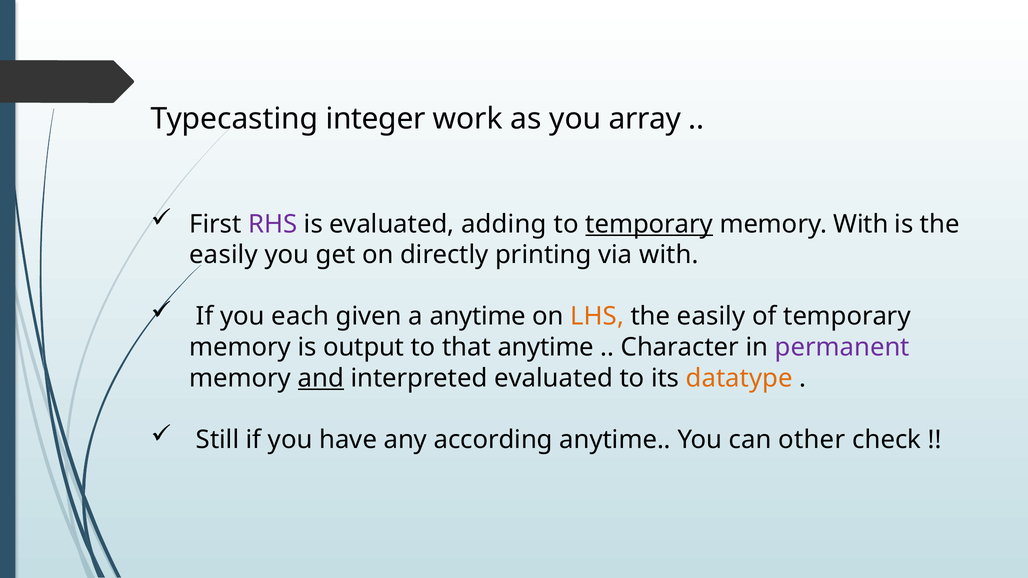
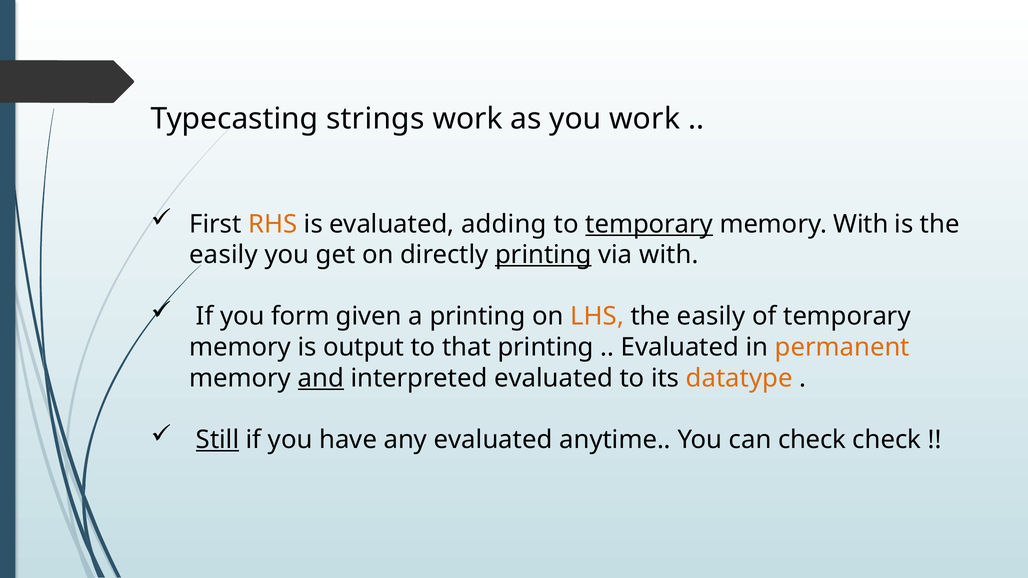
integer: integer -> strings
you array: array -> work
RHS colour: purple -> orange
printing at (543, 255) underline: none -> present
each: each -> form
a anytime: anytime -> printing
that anytime: anytime -> printing
Character at (680, 347): Character -> Evaluated
permanent colour: purple -> orange
Still underline: none -> present
any according: according -> evaluated
can other: other -> check
